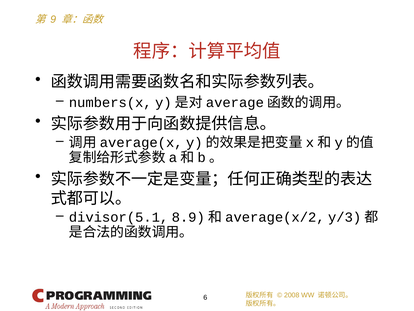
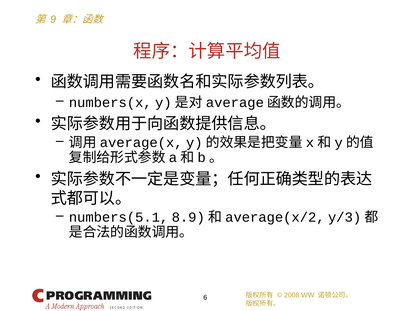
divisor(5.1: divisor(5.1 -> numbers(5.1
